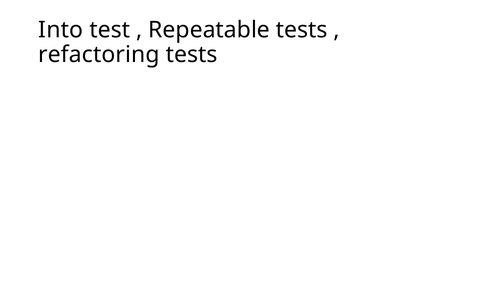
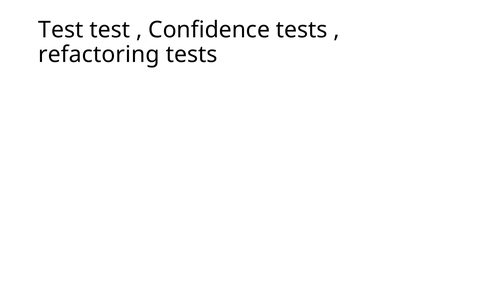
Into at (61, 30): Into -> Test
Repeatable: Repeatable -> Confidence
